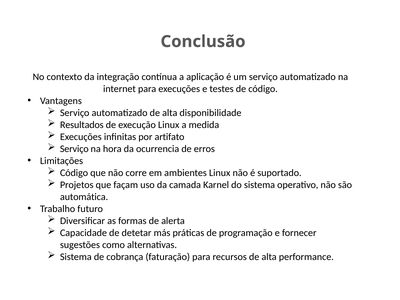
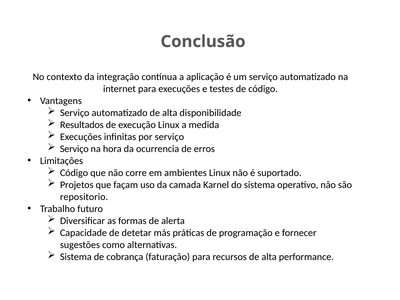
por artifato: artifato -> serviço
automática: automática -> repositorio
